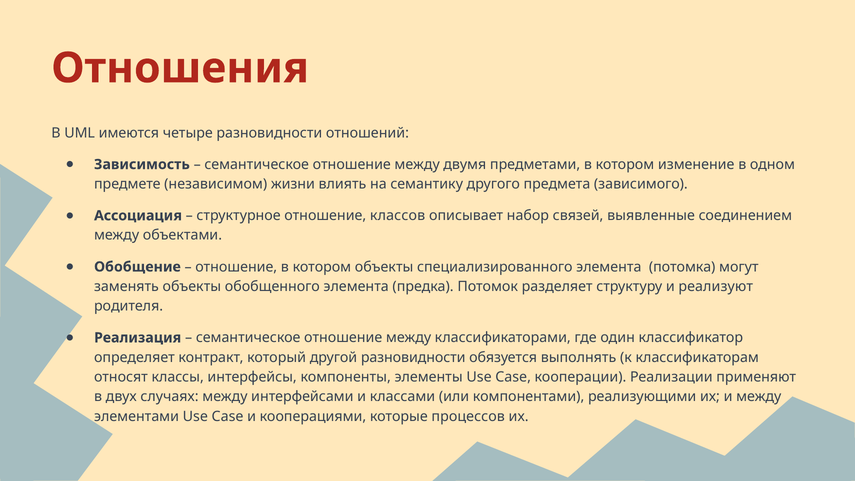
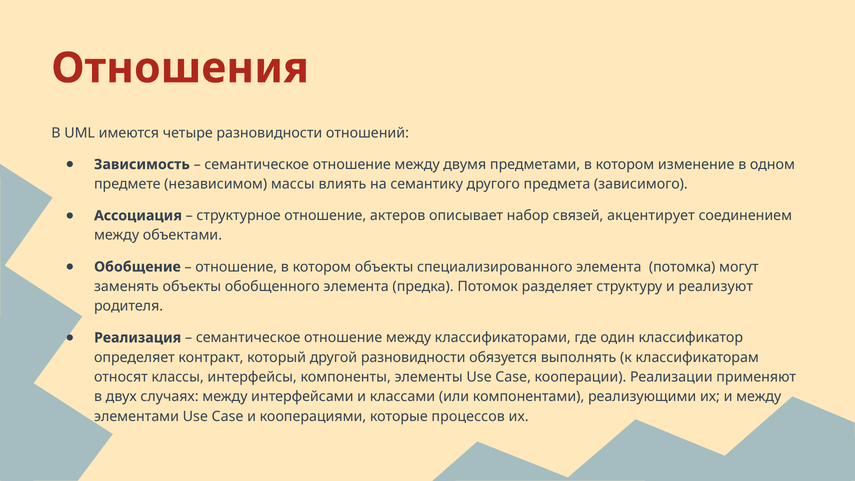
жизни: жизни -> массы
классов: классов -> актеров
выявленные: выявленные -> акцентирует
